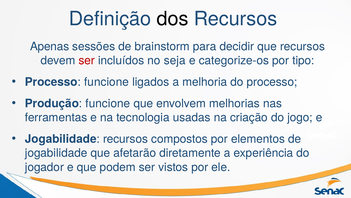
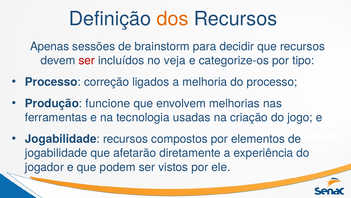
dos colour: black -> orange
seja: seja -> veja
Processo funcione: funcione -> correção
